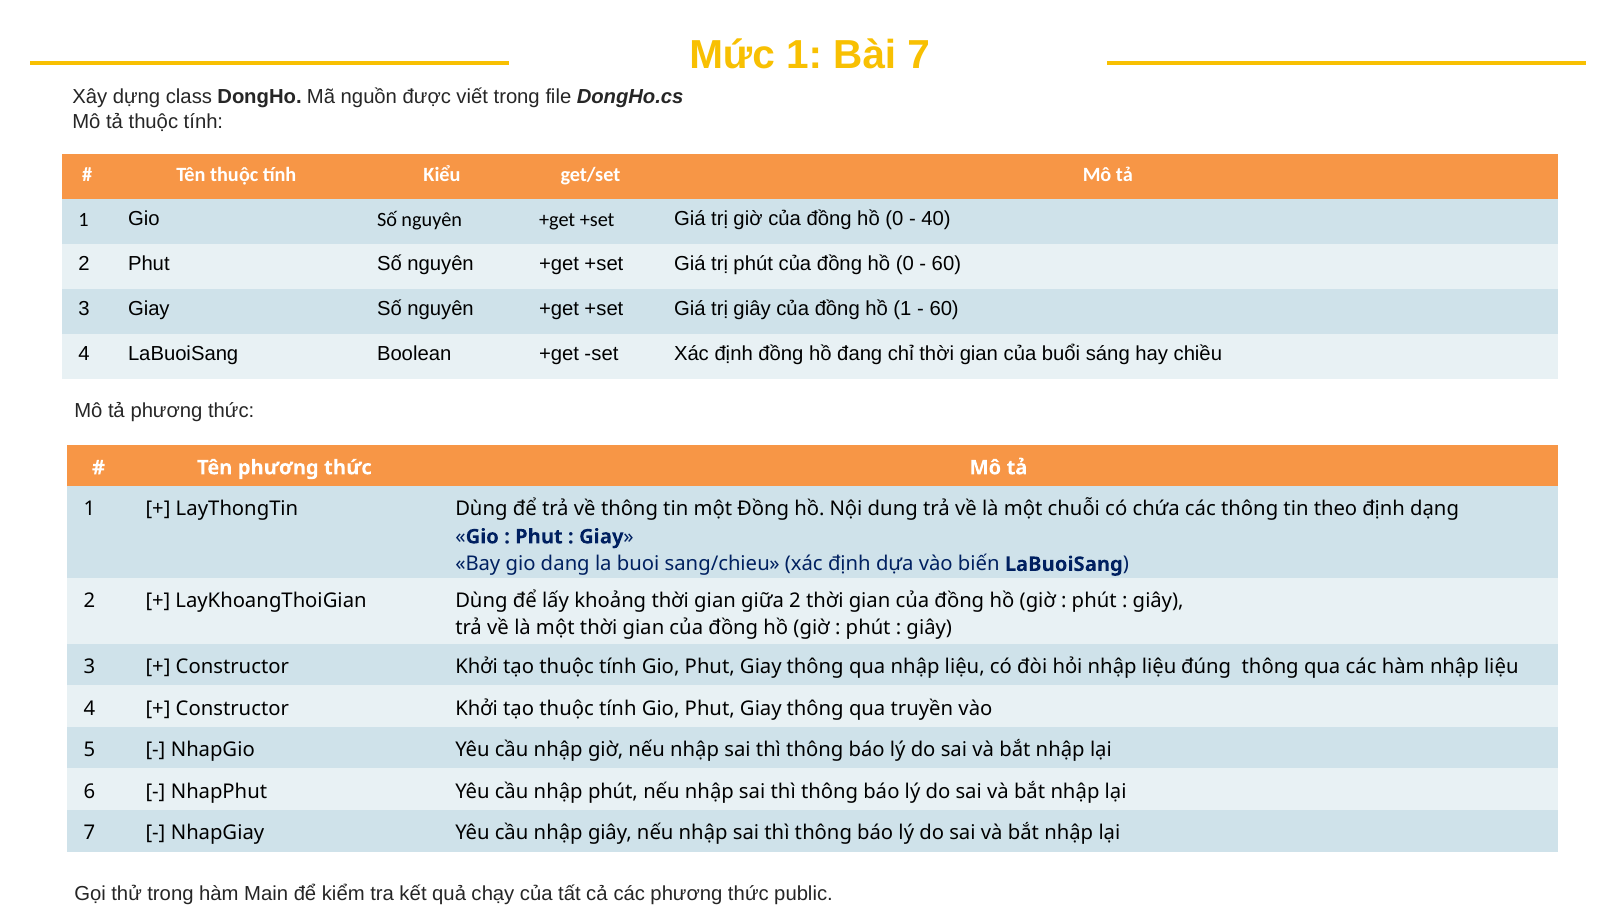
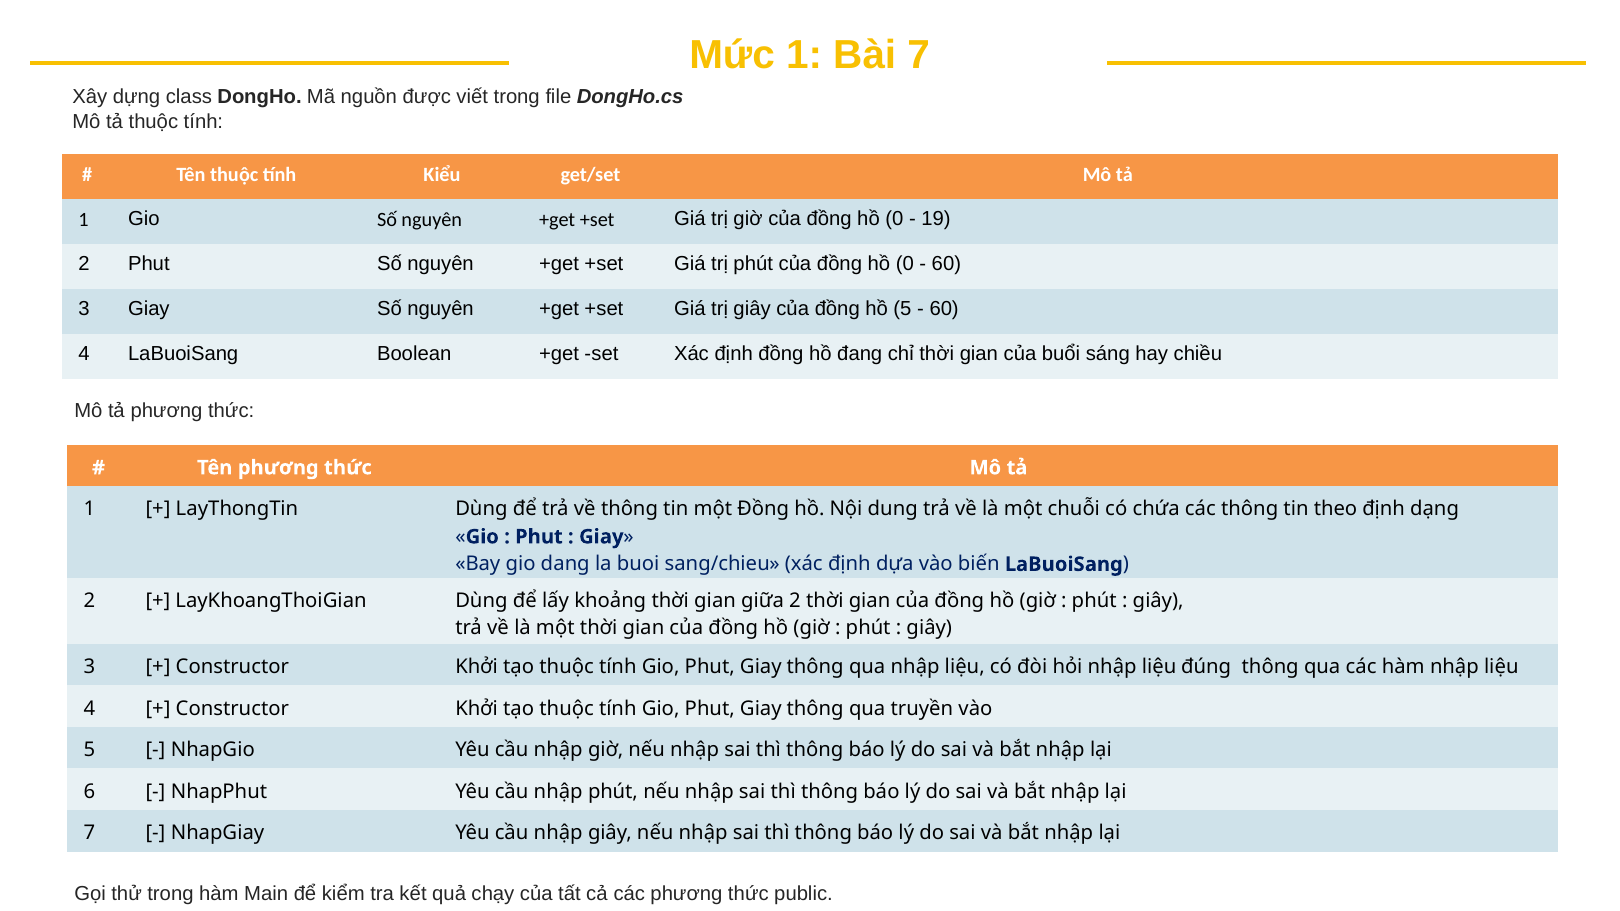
40: 40 -> 19
hồ 1: 1 -> 5
